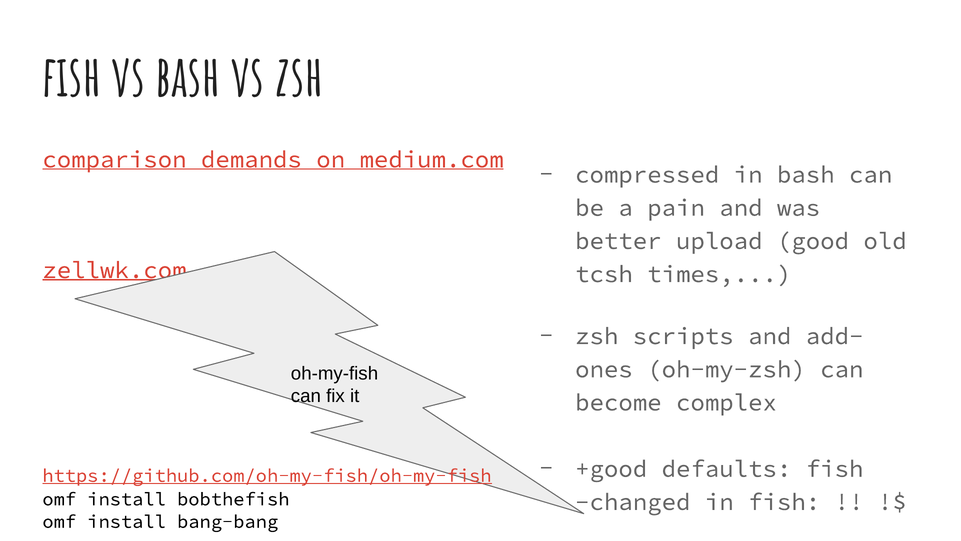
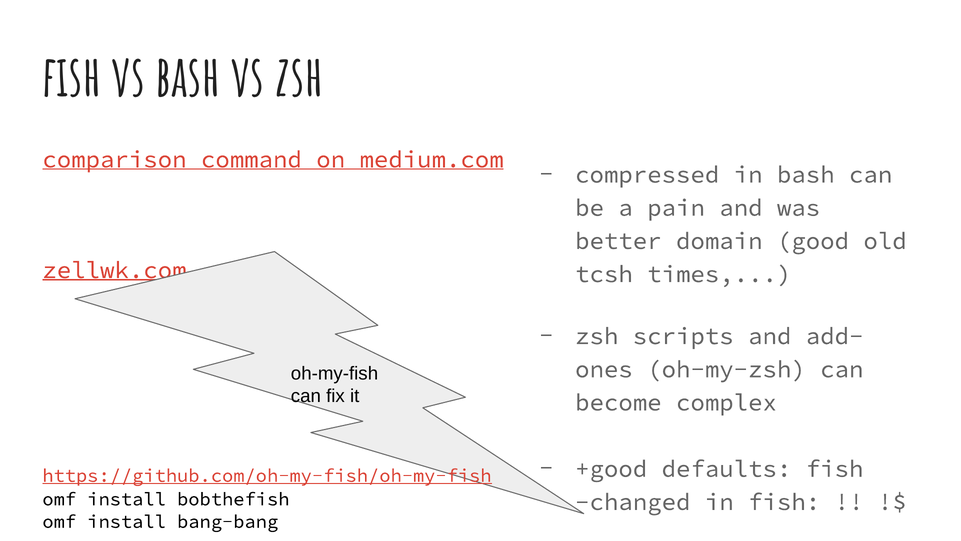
demands: demands -> command
upload: upload -> domain
